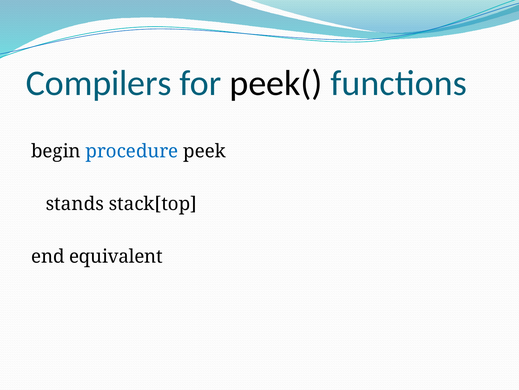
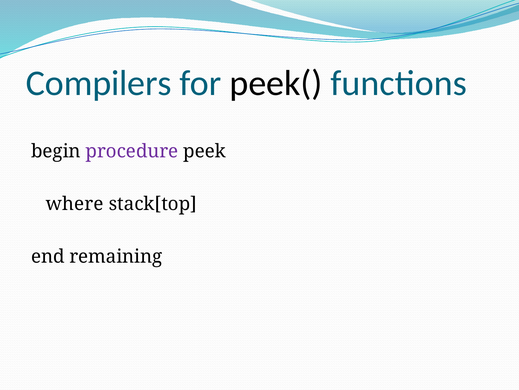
procedure colour: blue -> purple
stands: stands -> where
equivalent: equivalent -> remaining
